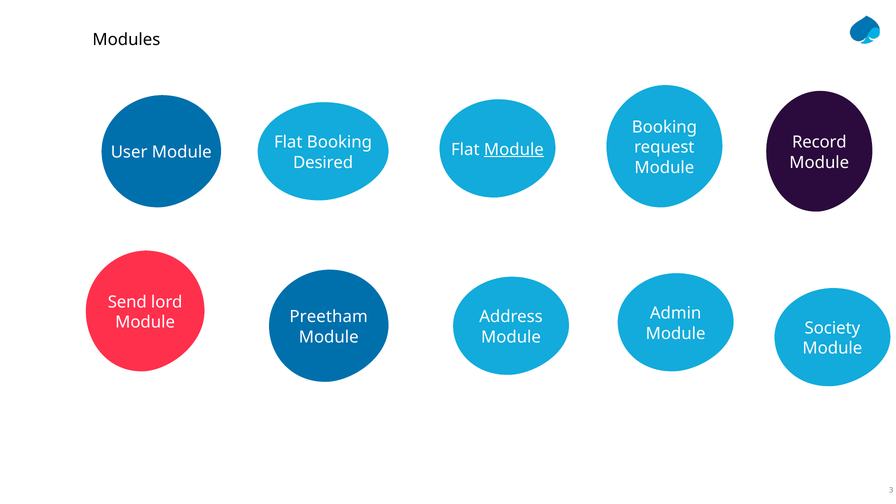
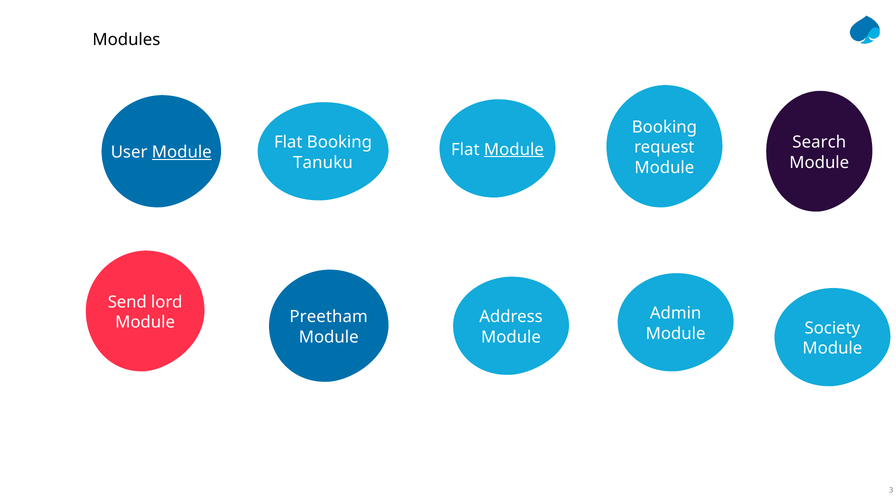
Record: Record -> Search
Module at (182, 152) underline: none -> present
Desired: Desired -> Tanuku
